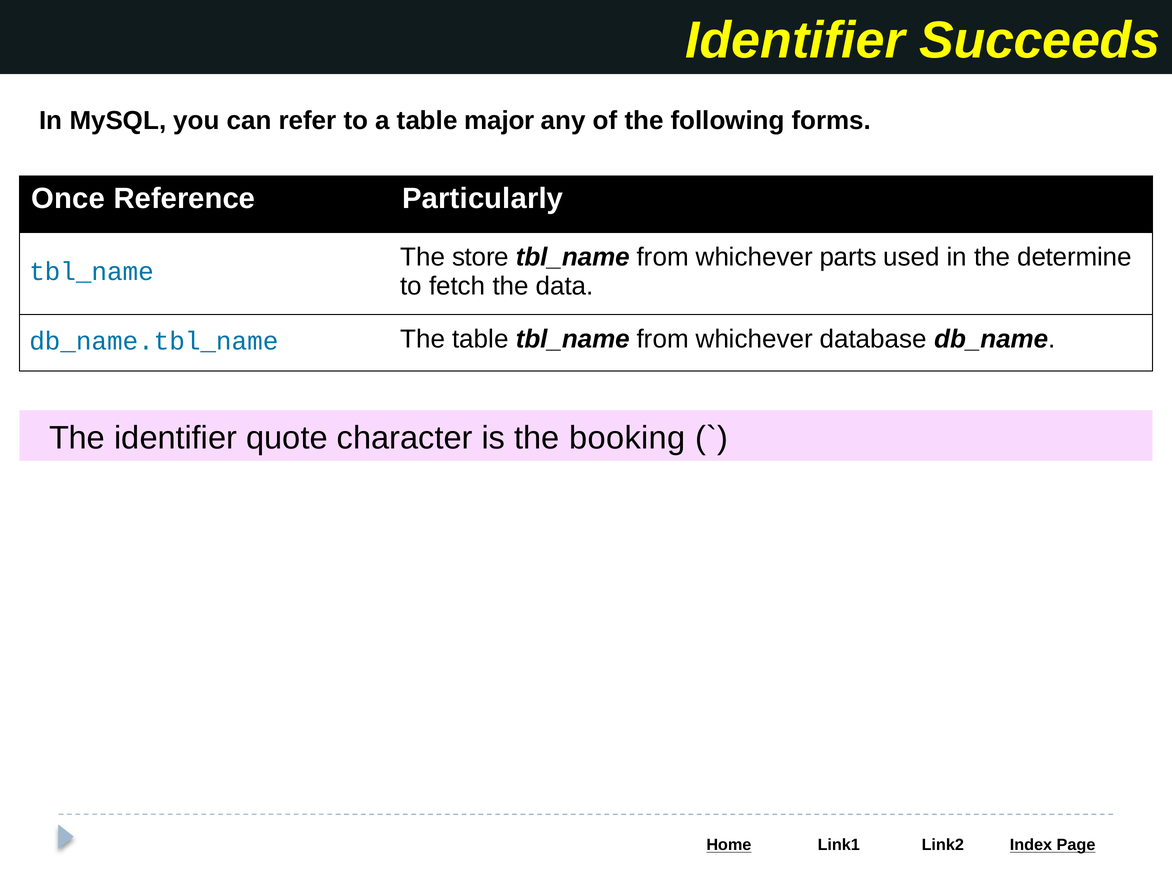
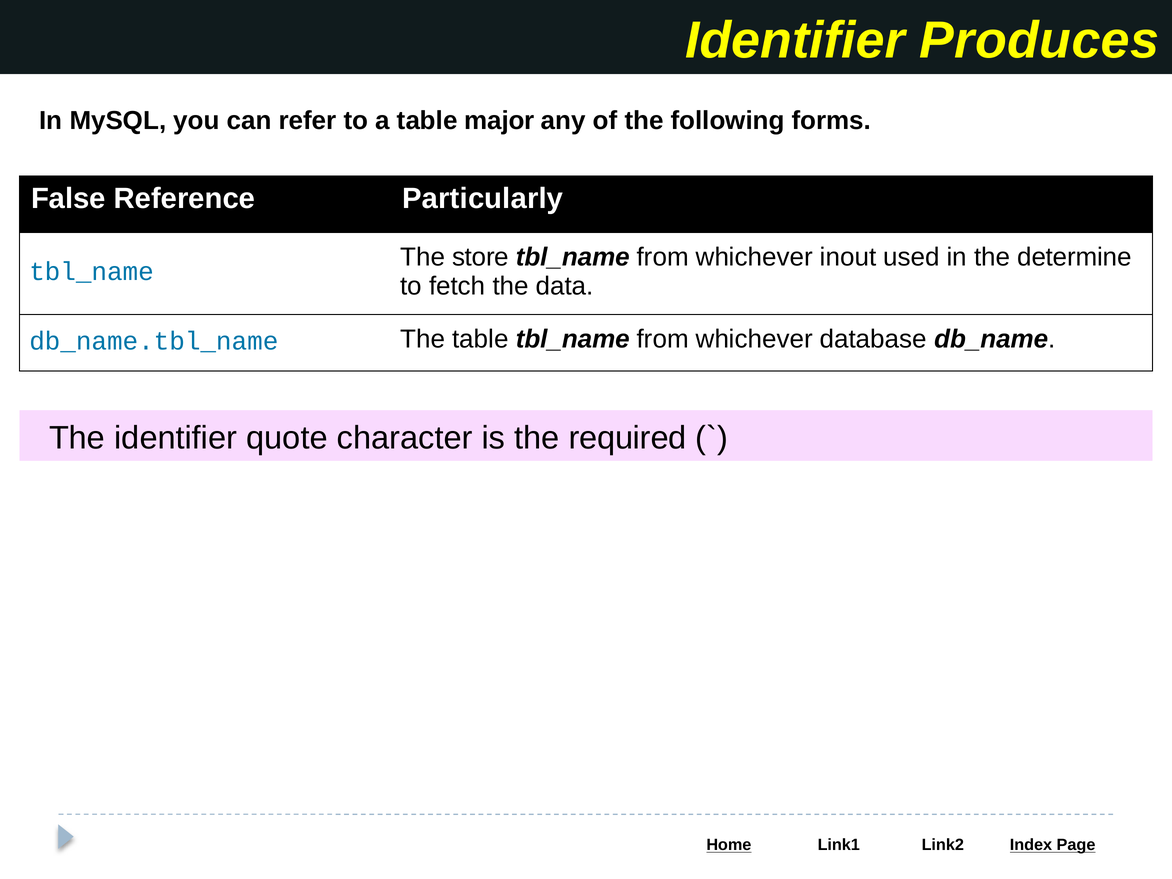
Succeeds: Succeeds -> Produces
Once: Once -> False
parts: parts -> inout
booking: booking -> required
